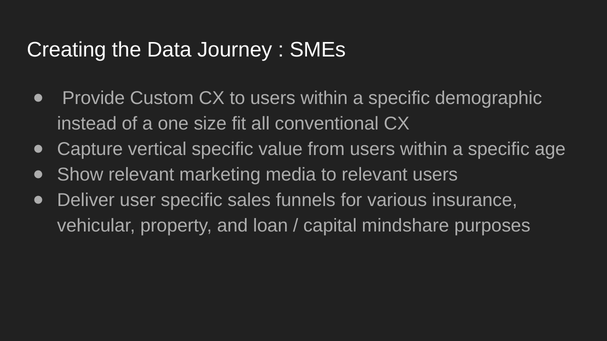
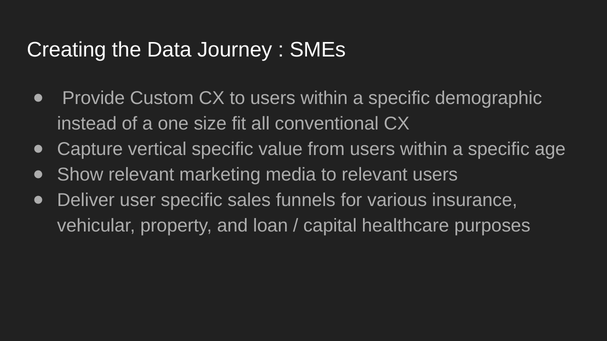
mindshare: mindshare -> healthcare
